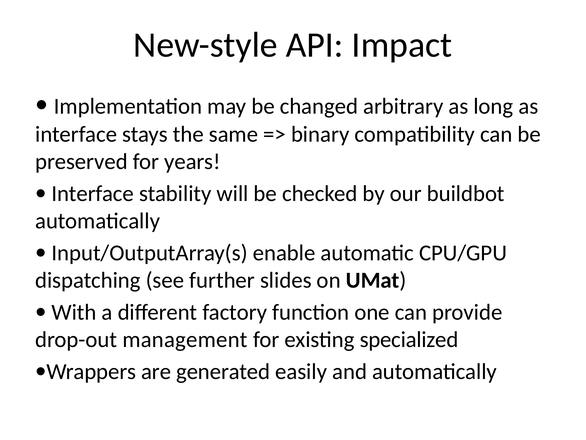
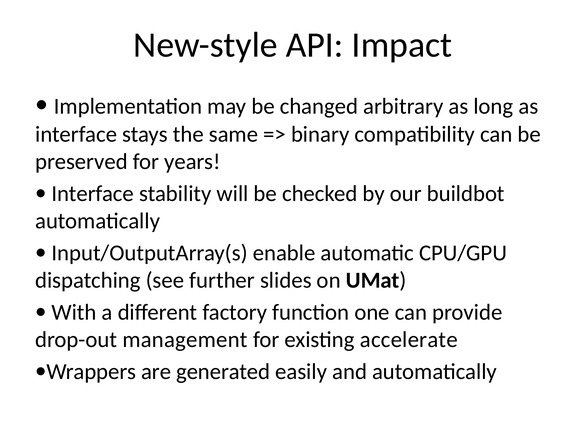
specialized: specialized -> accelerate
